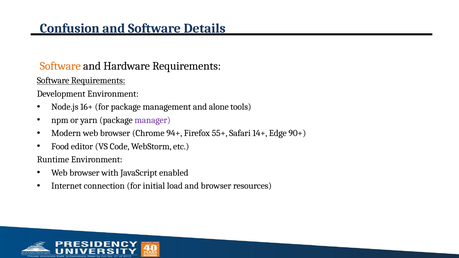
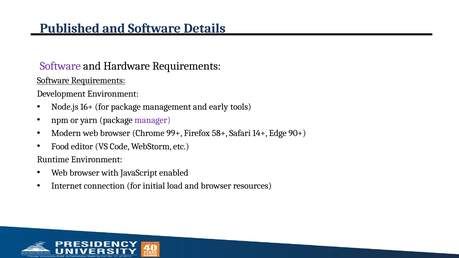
Confusion: Confusion -> Published
Software at (60, 66) colour: orange -> purple
alone: alone -> early
94+: 94+ -> 99+
55+: 55+ -> 58+
